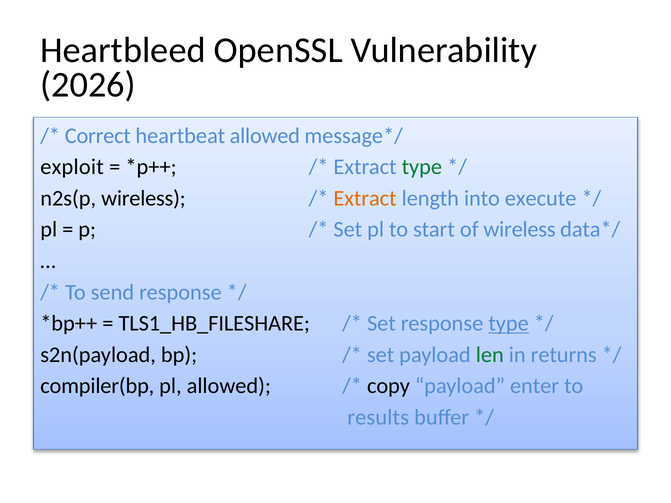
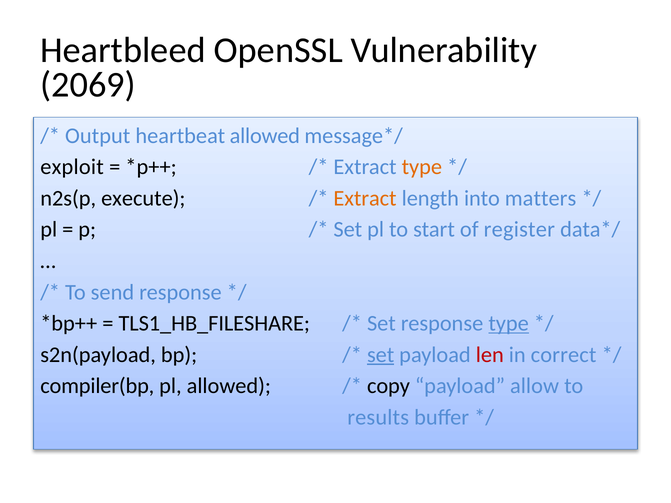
2026: 2026 -> 2069
Correct: Correct -> Output
type at (422, 167) colour: green -> orange
n2s(p wireless: wireless -> execute
execute: execute -> matters
of wireless: wireless -> register
set at (381, 355) underline: none -> present
len colour: green -> red
returns: returns -> correct
enter: enter -> allow
